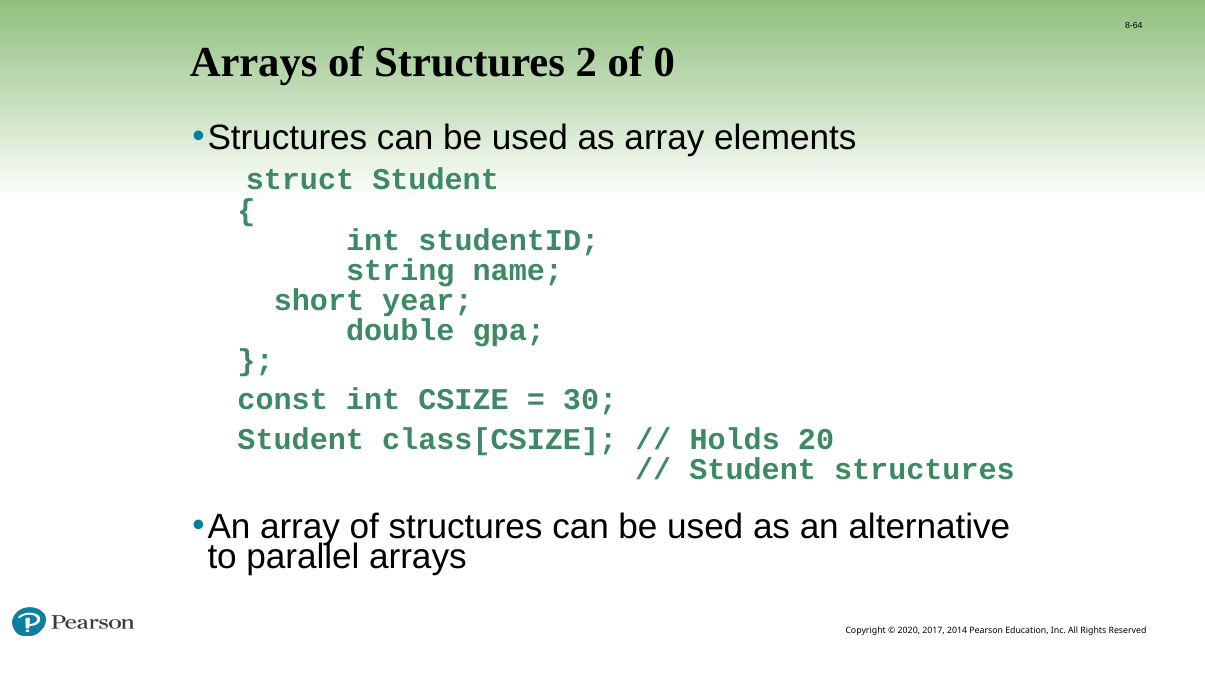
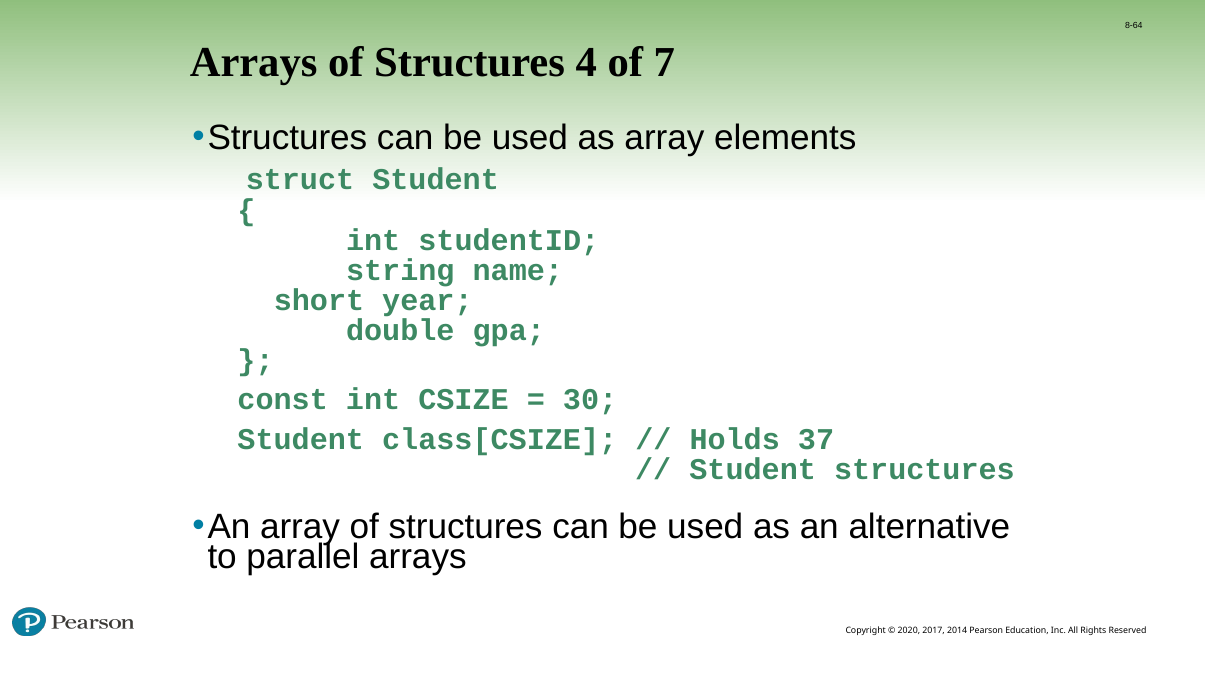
2: 2 -> 4
0: 0 -> 7
20: 20 -> 37
